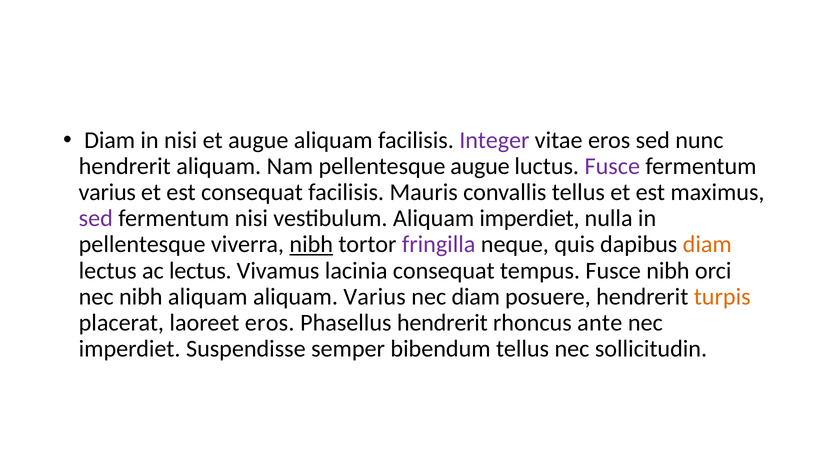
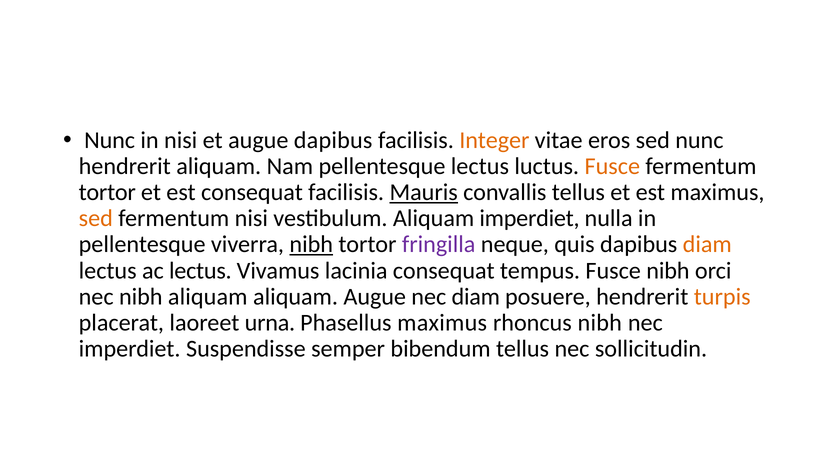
Diam at (110, 140): Diam -> Nunc
augue aliquam: aliquam -> dapibus
Integer colour: purple -> orange
pellentesque augue: augue -> lectus
Fusce at (612, 166) colour: purple -> orange
varius at (107, 192): varius -> tortor
Mauris underline: none -> present
sed at (96, 219) colour: purple -> orange
aliquam Varius: Varius -> Augue
laoreet eros: eros -> urna
Phasellus hendrerit: hendrerit -> maximus
rhoncus ante: ante -> nibh
